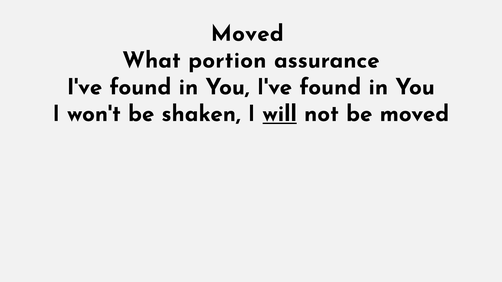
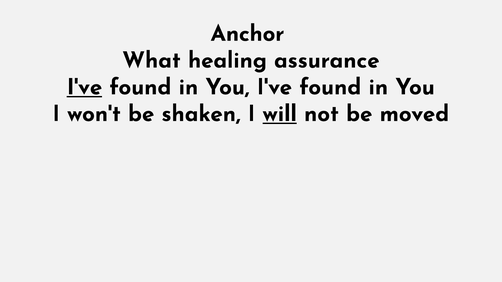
Moved at (247, 34): Moved -> Anchor
portion: portion -> healing
I've at (85, 87) underline: none -> present
